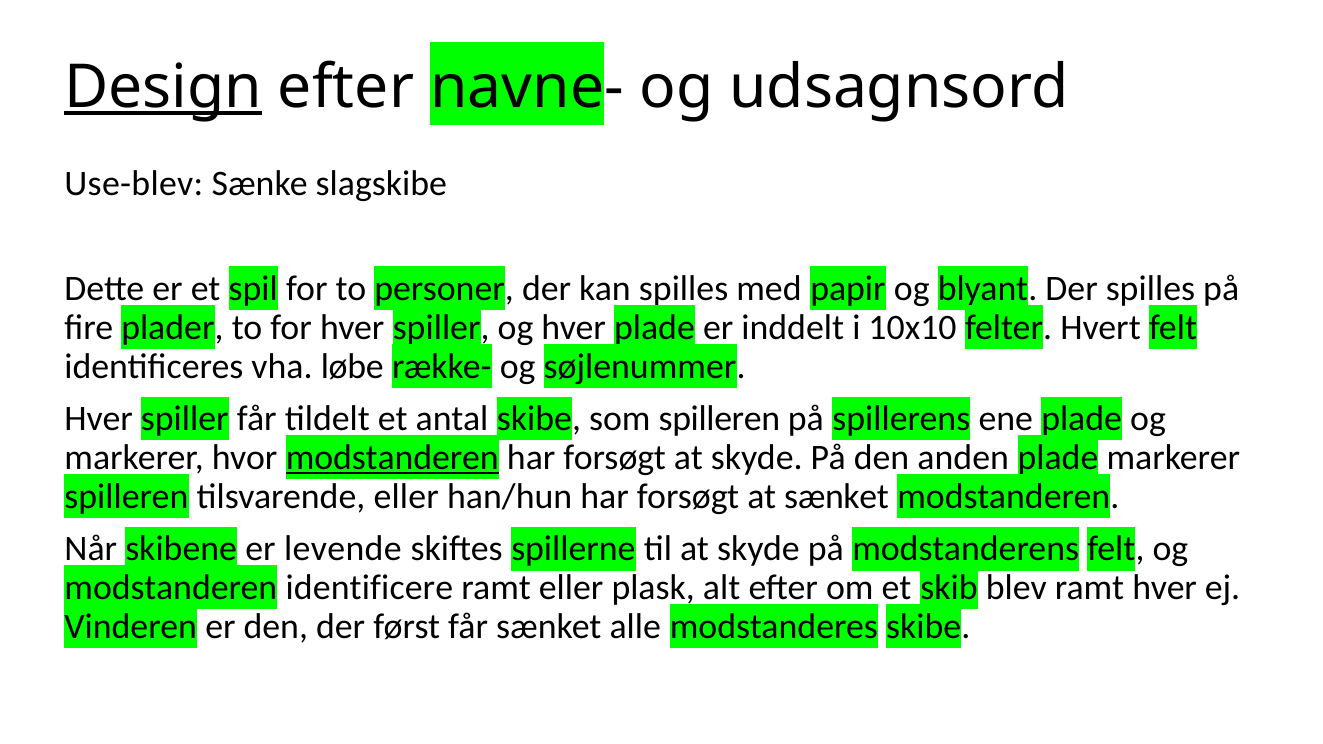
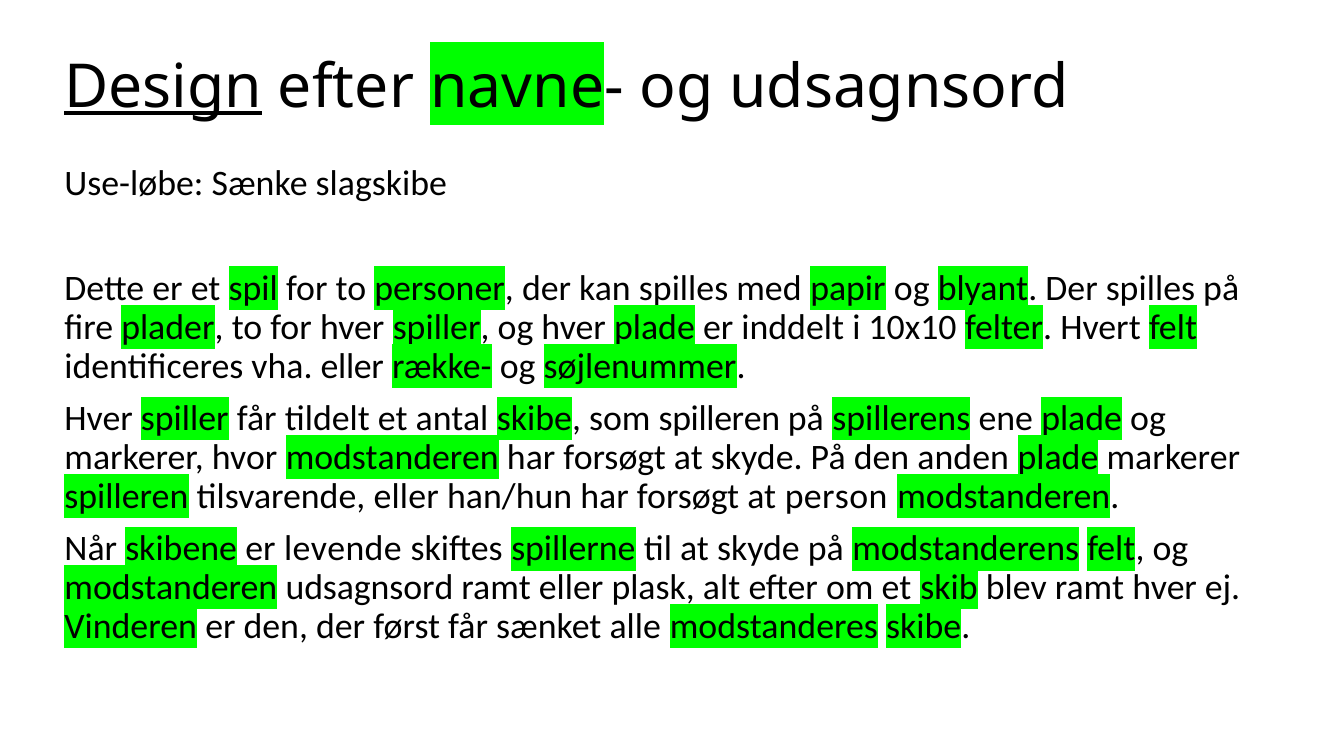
Use-blev: Use-blev -> Use-løbe
vha løbe: løbe -> eller
modstanderen at (392, 458) underline: present -> none
at sænket: sænket -> person
modstanderen identificere: identificere -> udsagnsord
